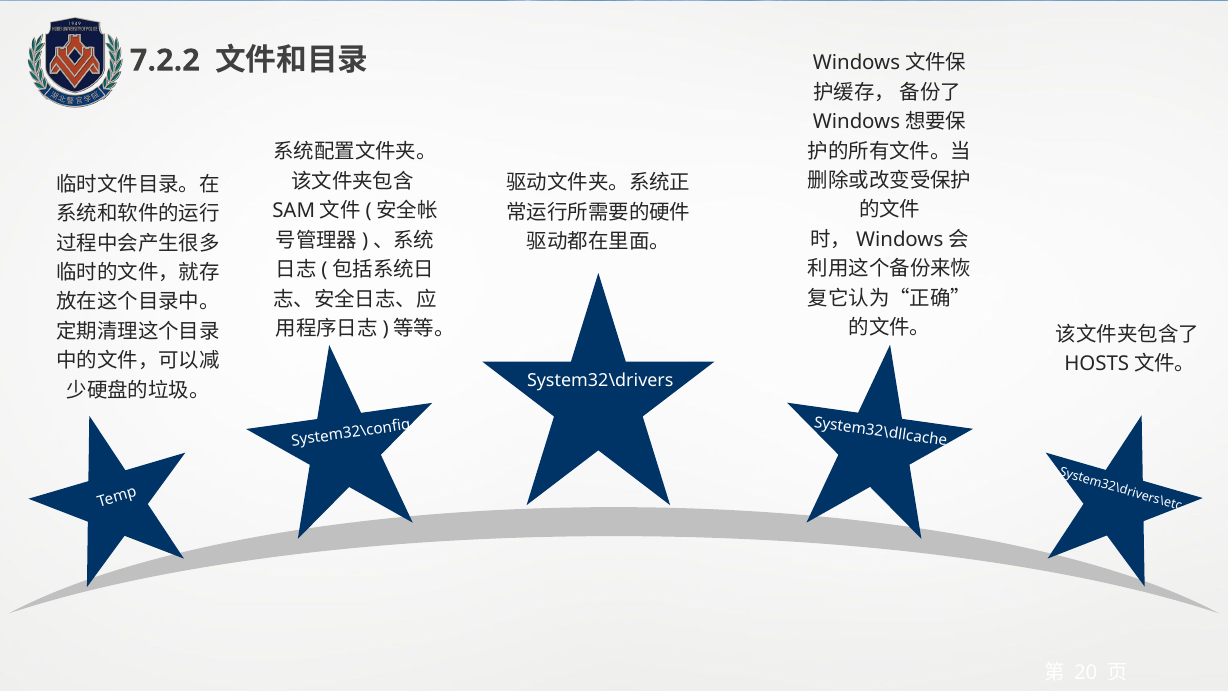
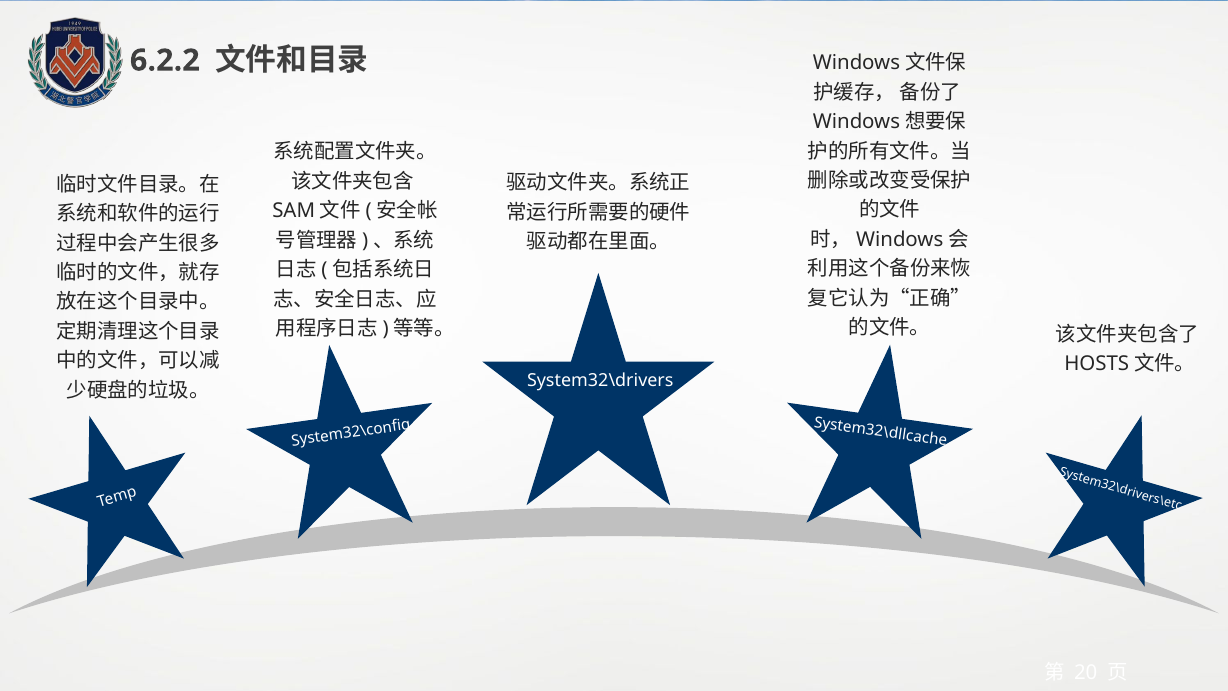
7.2.2: 7.2.2 -> 6.2.2
